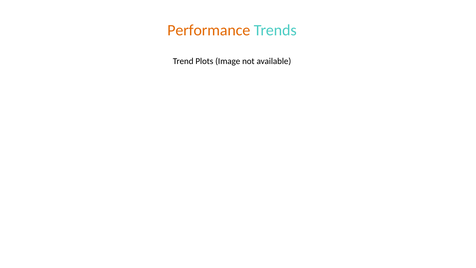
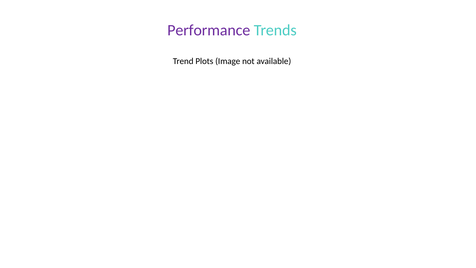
Performance colour: orange -> purple
